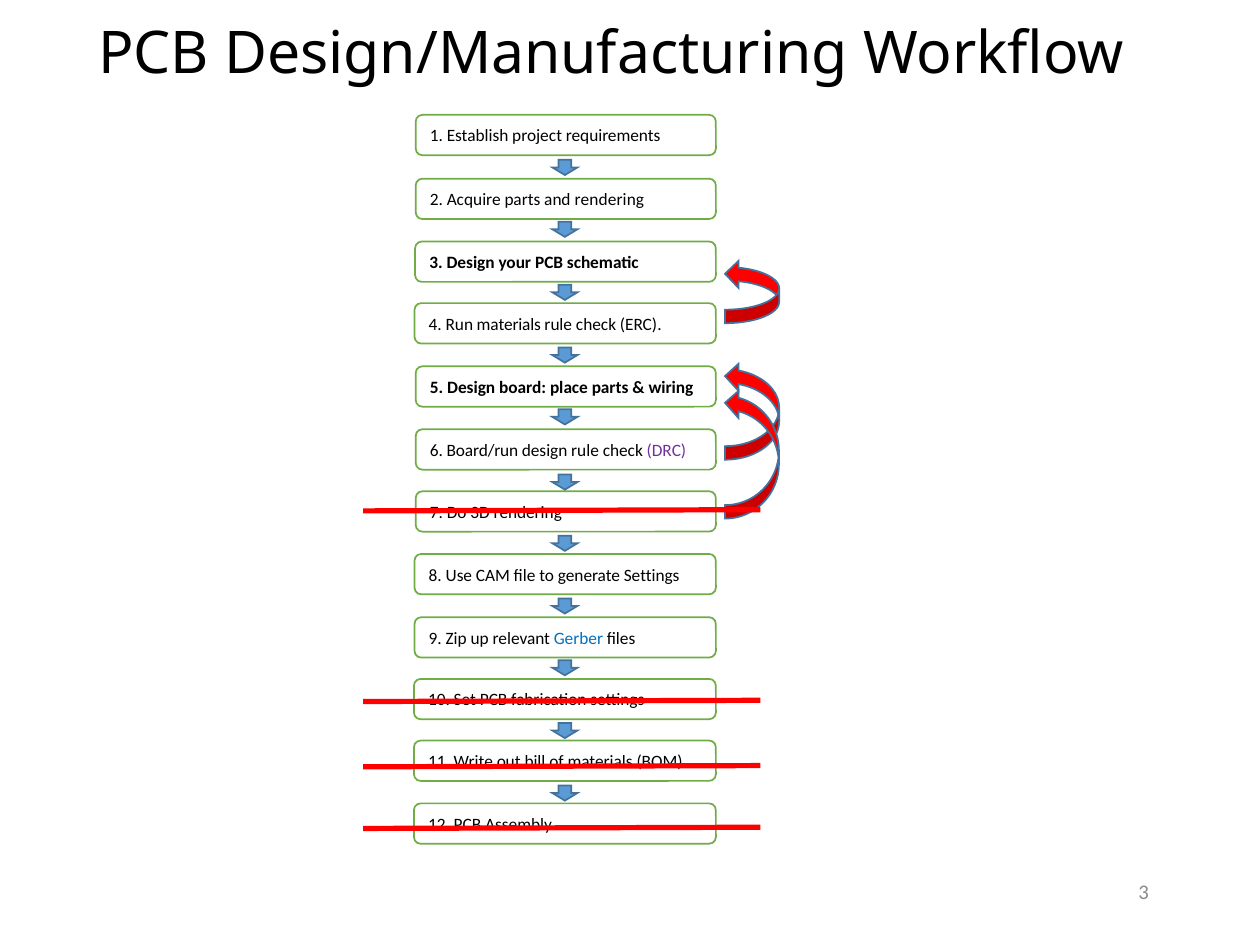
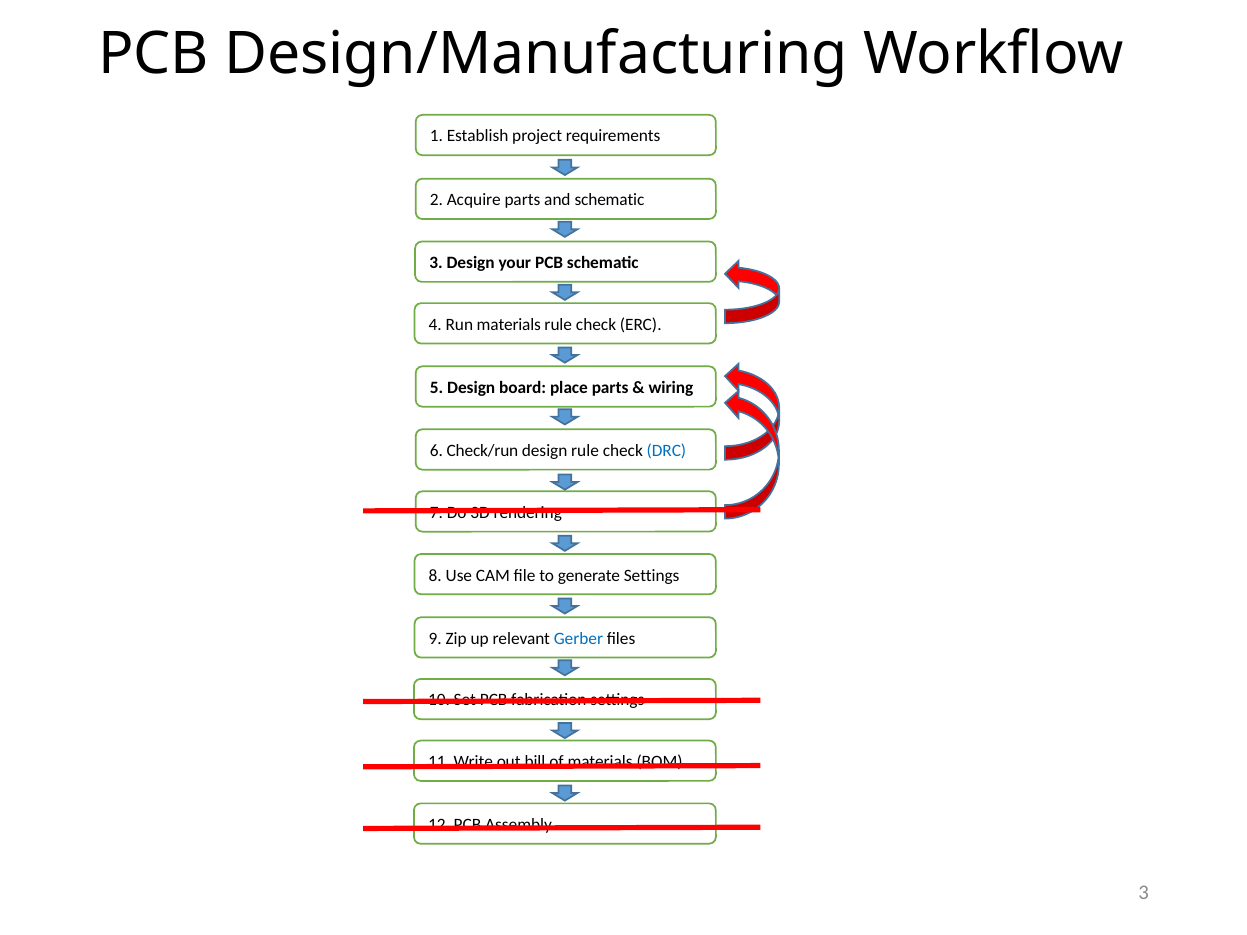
and rendering: rendering -> schematic
Board/run: Board/run -> Check/run
DRC colour: purple -> blue
